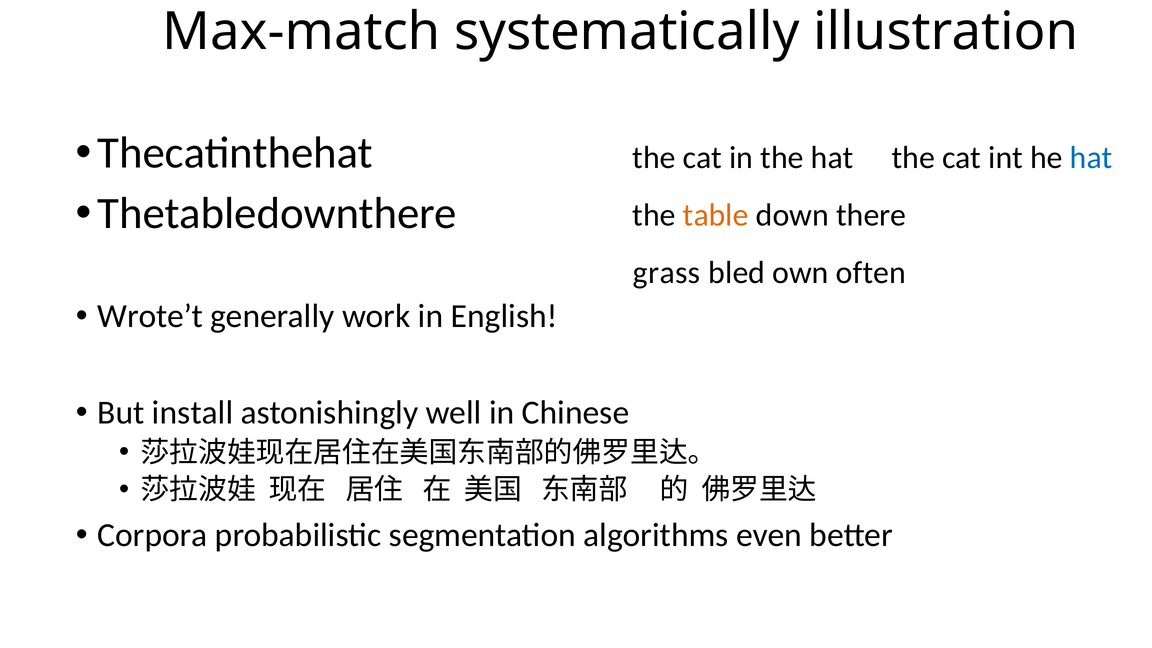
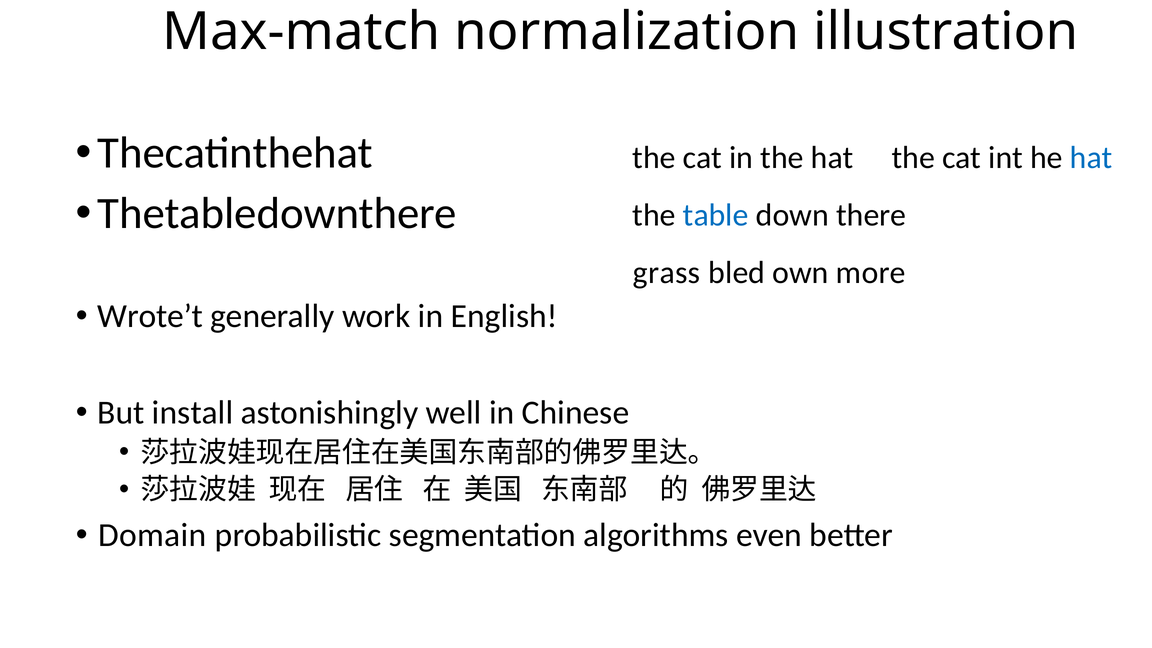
systematically: systematically -> normalization
table colour: orange -> blue
often: often -> more
Corpora: Corpora -> Domain
